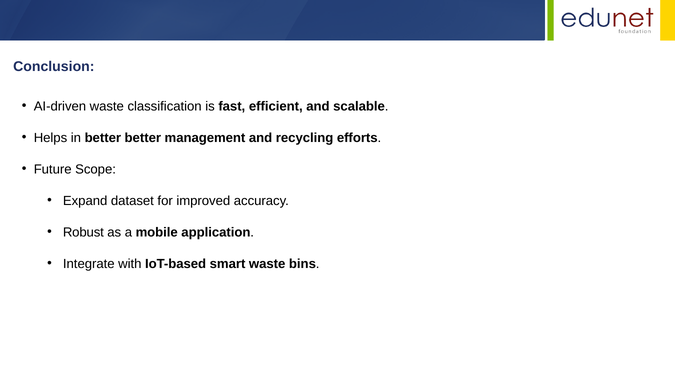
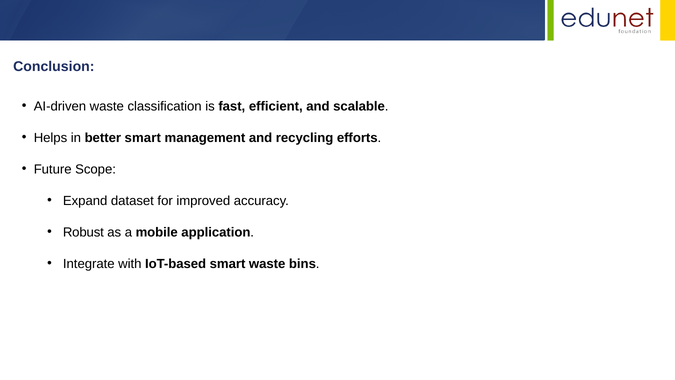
better better: better -> smart
